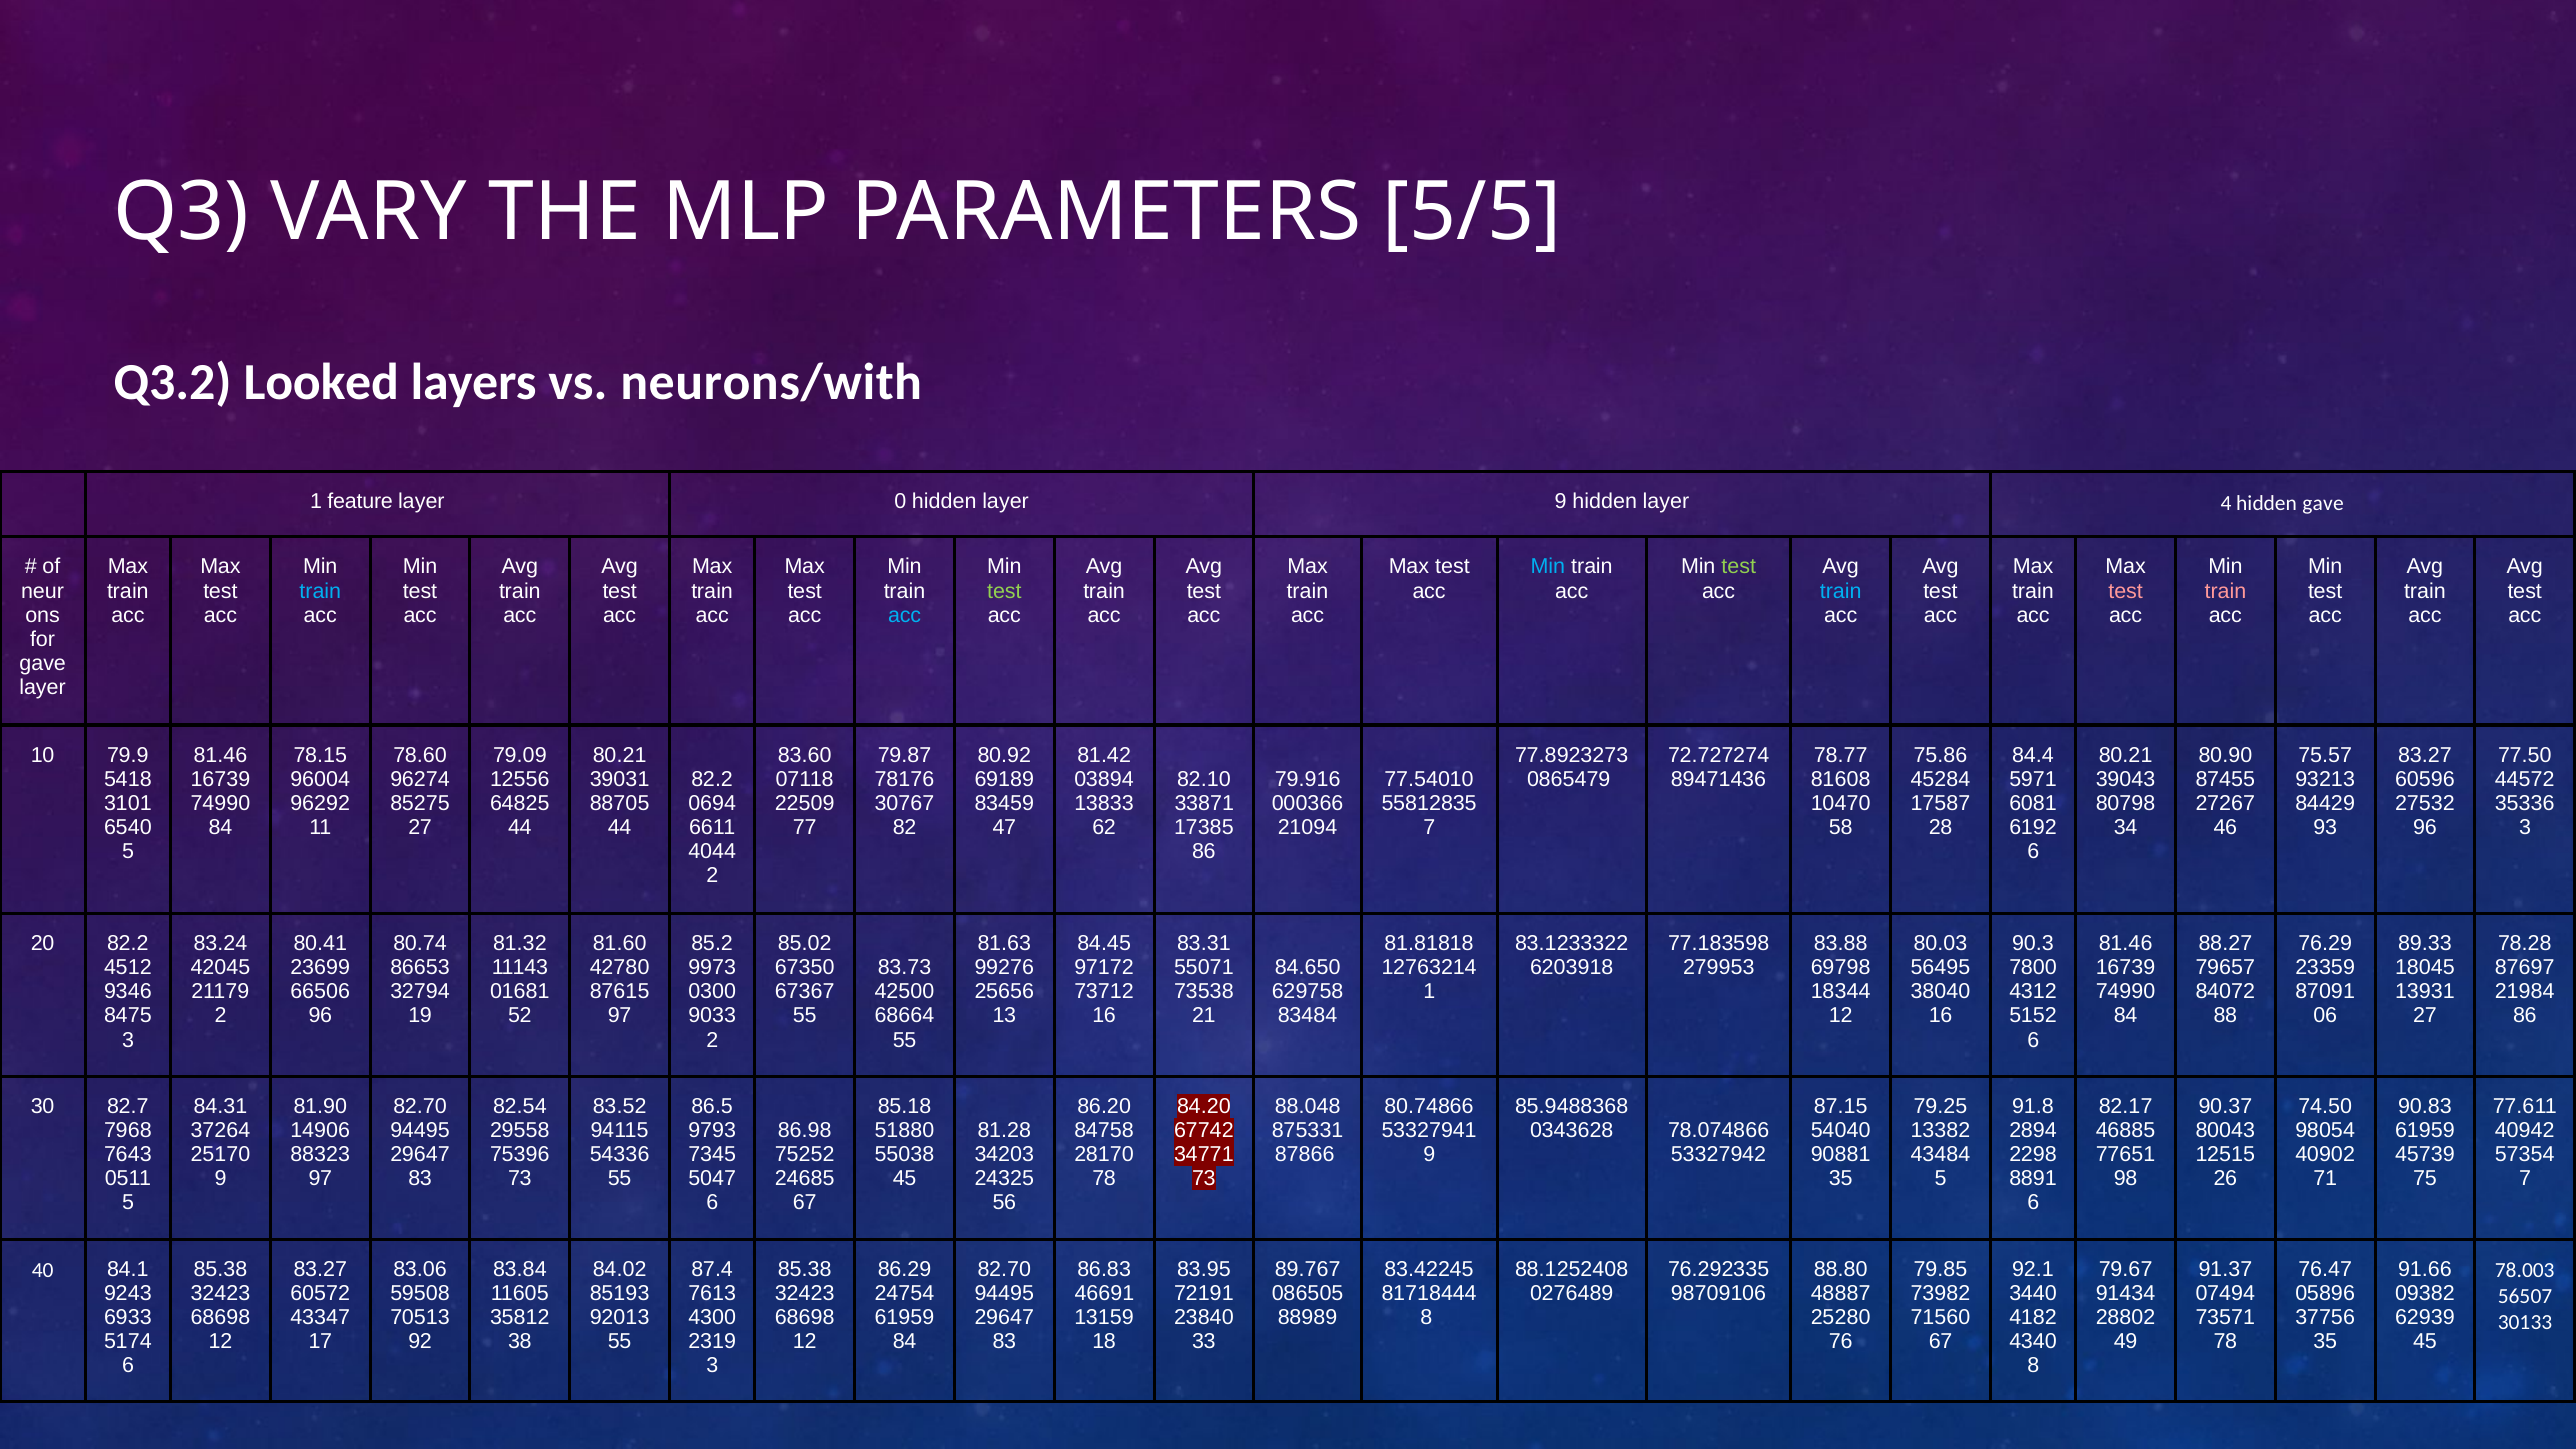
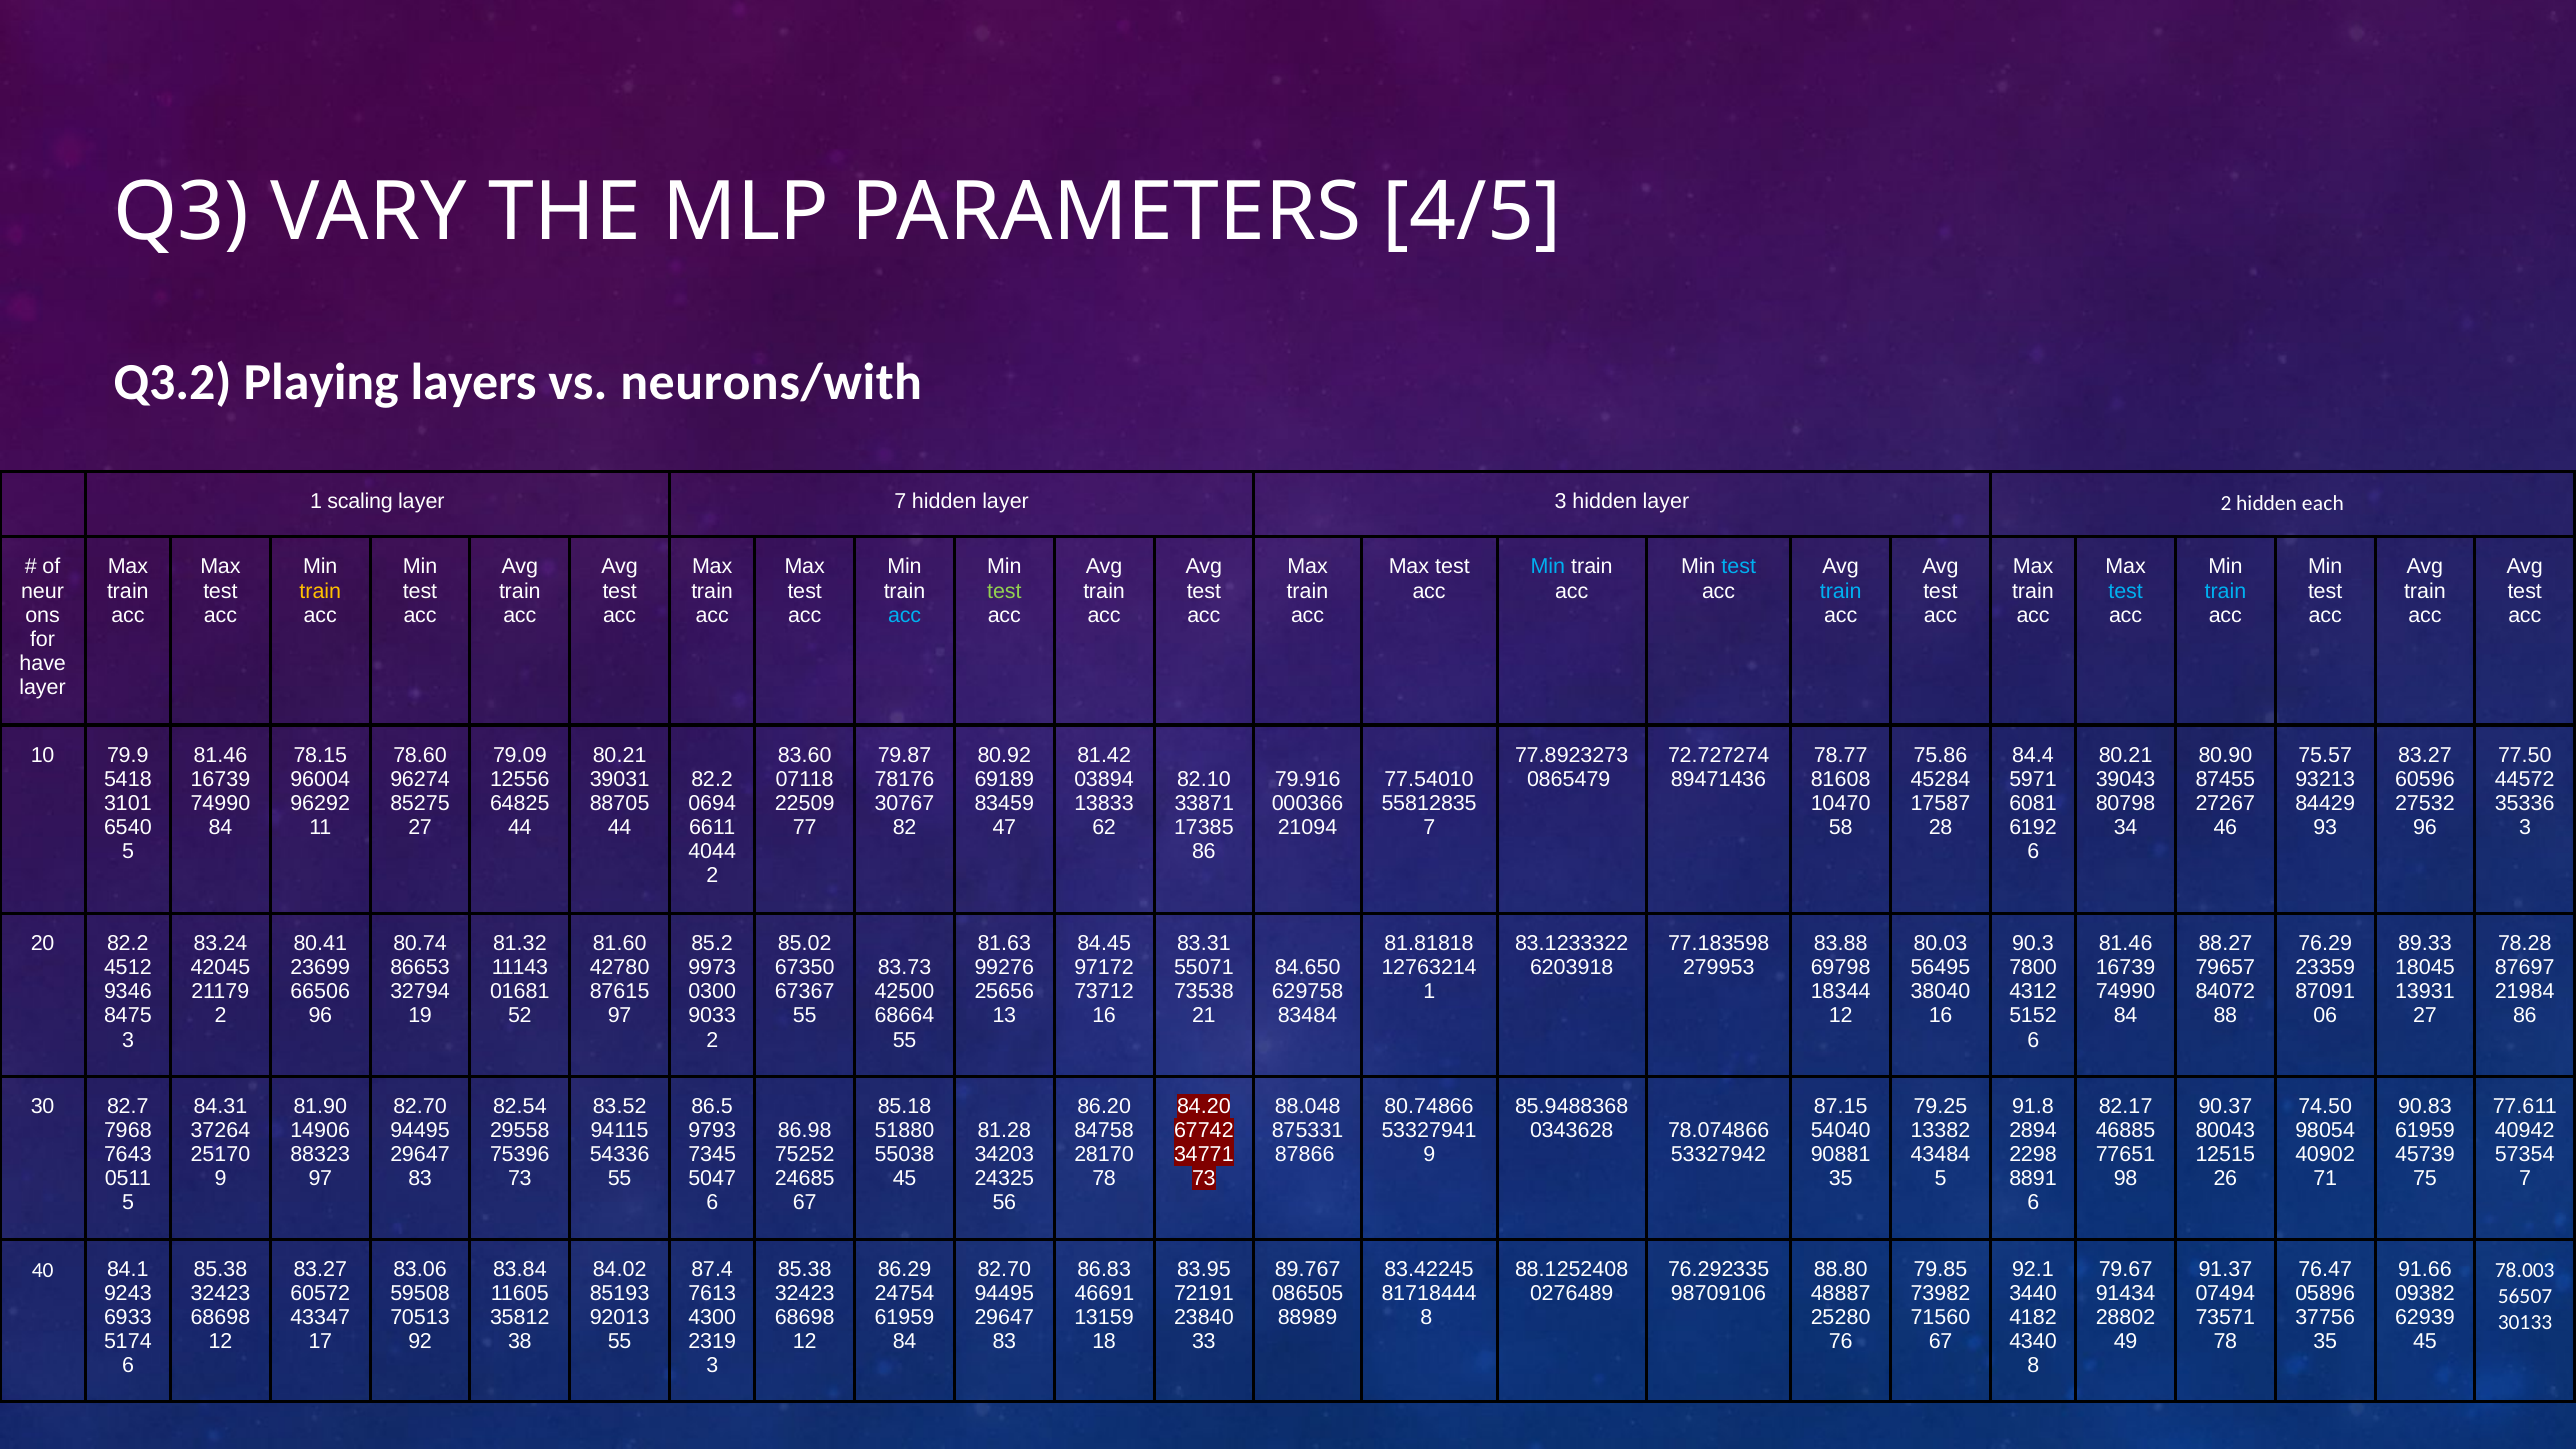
5/5: 5/5 -> 4/5
Looked: Looked -> Playing
feature: feature -> scaling
layer 0: 0 -> 7
layer 9: 9 -> 3
layer 4: 4 -> 2
hidden gave: gave -> each
test at (1739, 567) colour: light green -> light blue
train at (320, 591) colour: light blue -> yellow
test at (2126, 591) colour: pink -> light blue
train at (2225, 591) colour: pink -> light blue
gave at (43, 663): gave -> have
